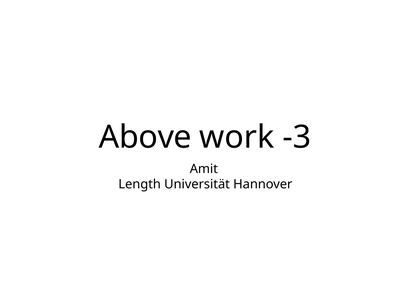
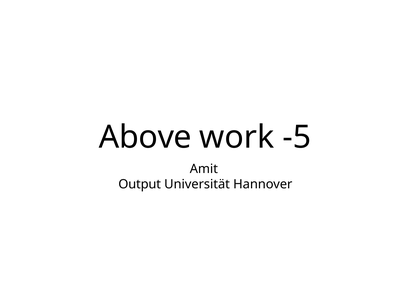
-3: -3 -> -5
Length: Length -> Output
